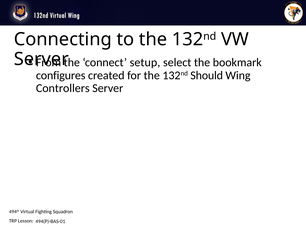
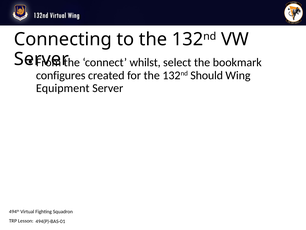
setup: setup -> whilst
Controllers: Controllers -> Equipment
